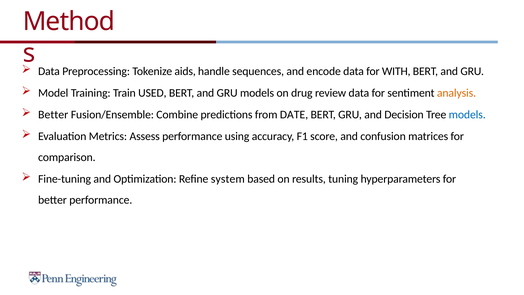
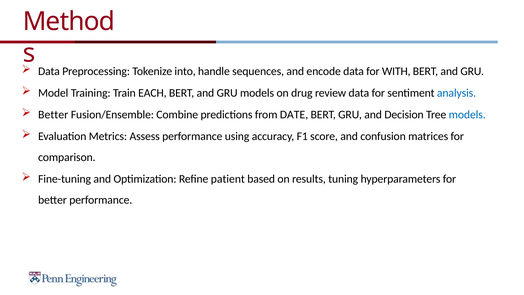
aids: aids -> into
USED: USED -> EACH
analysis colour: orange -> blue
system: system -> patient
